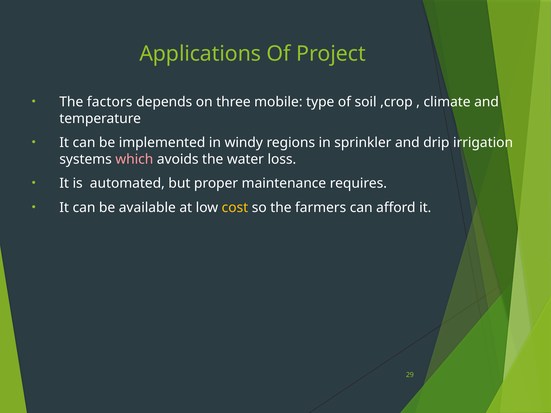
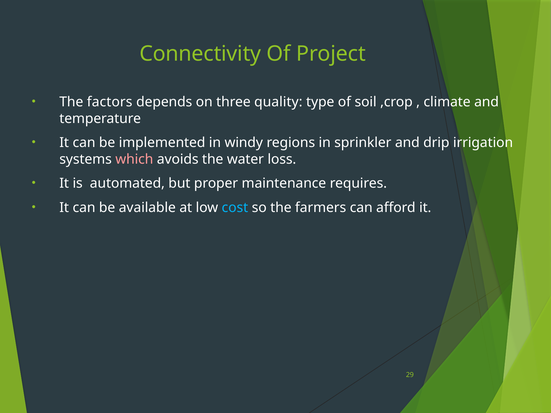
Applications: Applications -> Connectivity
mobile: mobile -> quality
cost colour: yellow -> light blue
